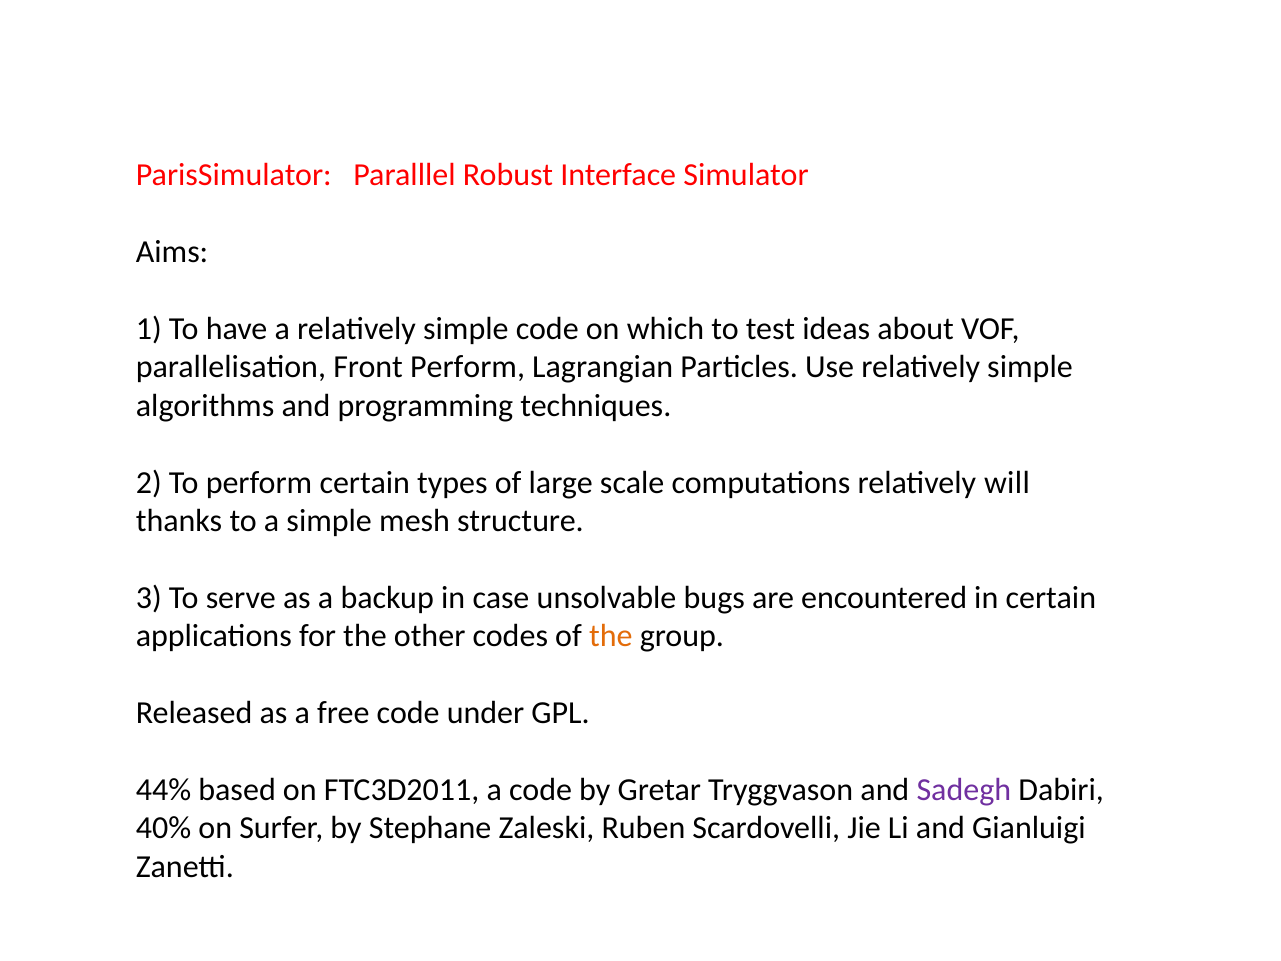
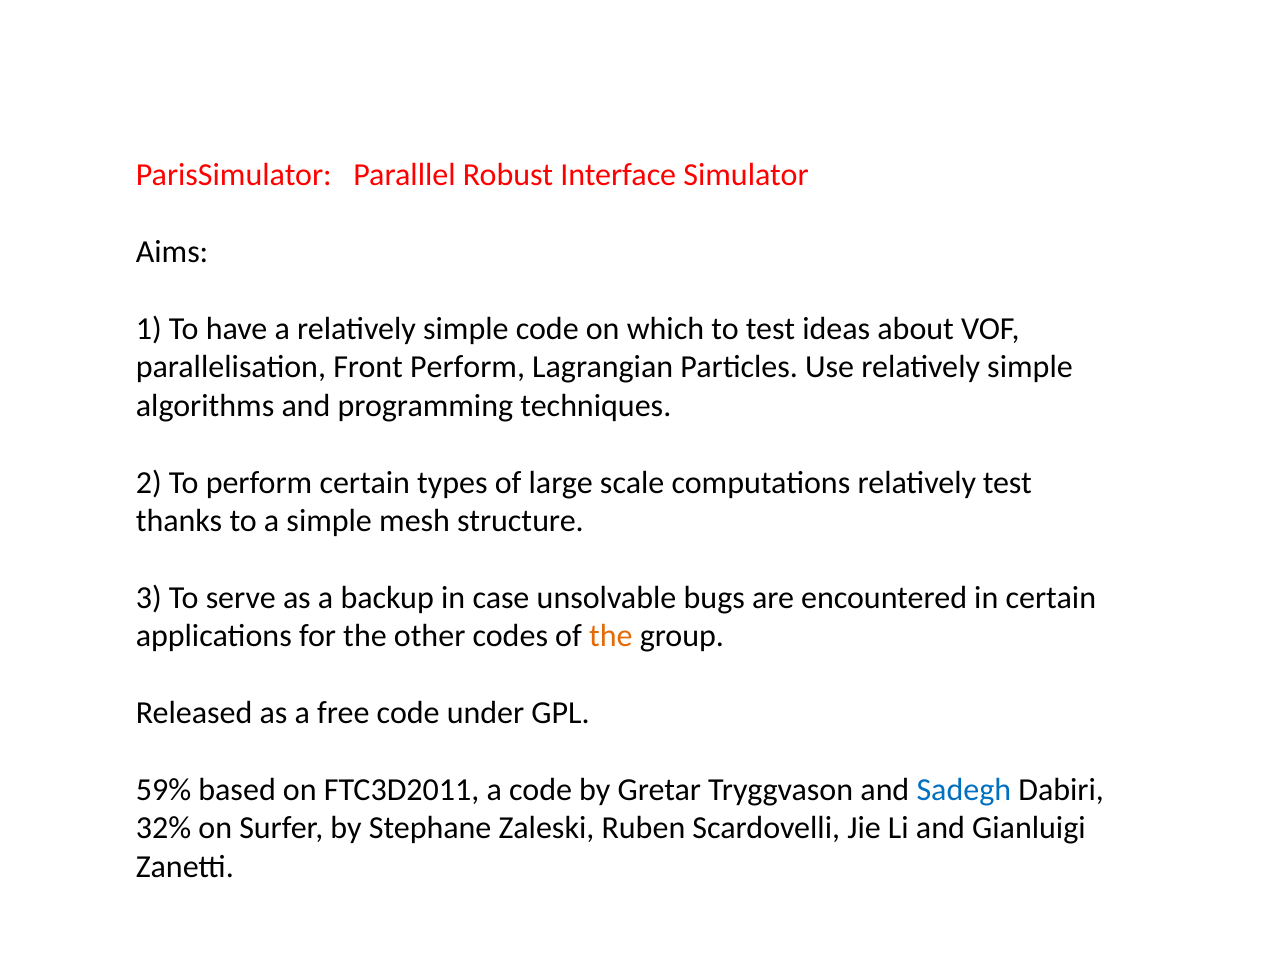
relatively will: will -> test
44%: 44% -> 59%
Sadegh colour: purple -> blue
40%: 40% -> 32%
